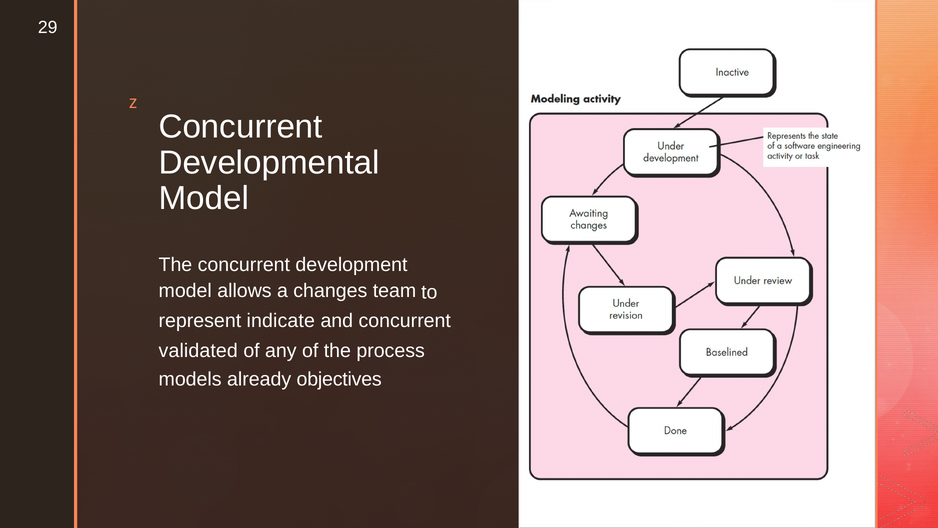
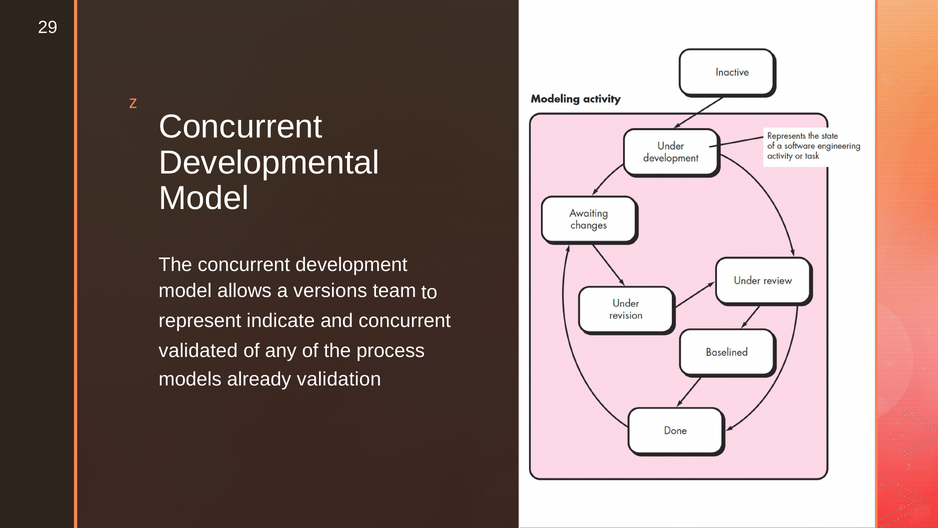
changes: changes -> versions
objectives: objectives -> validation
